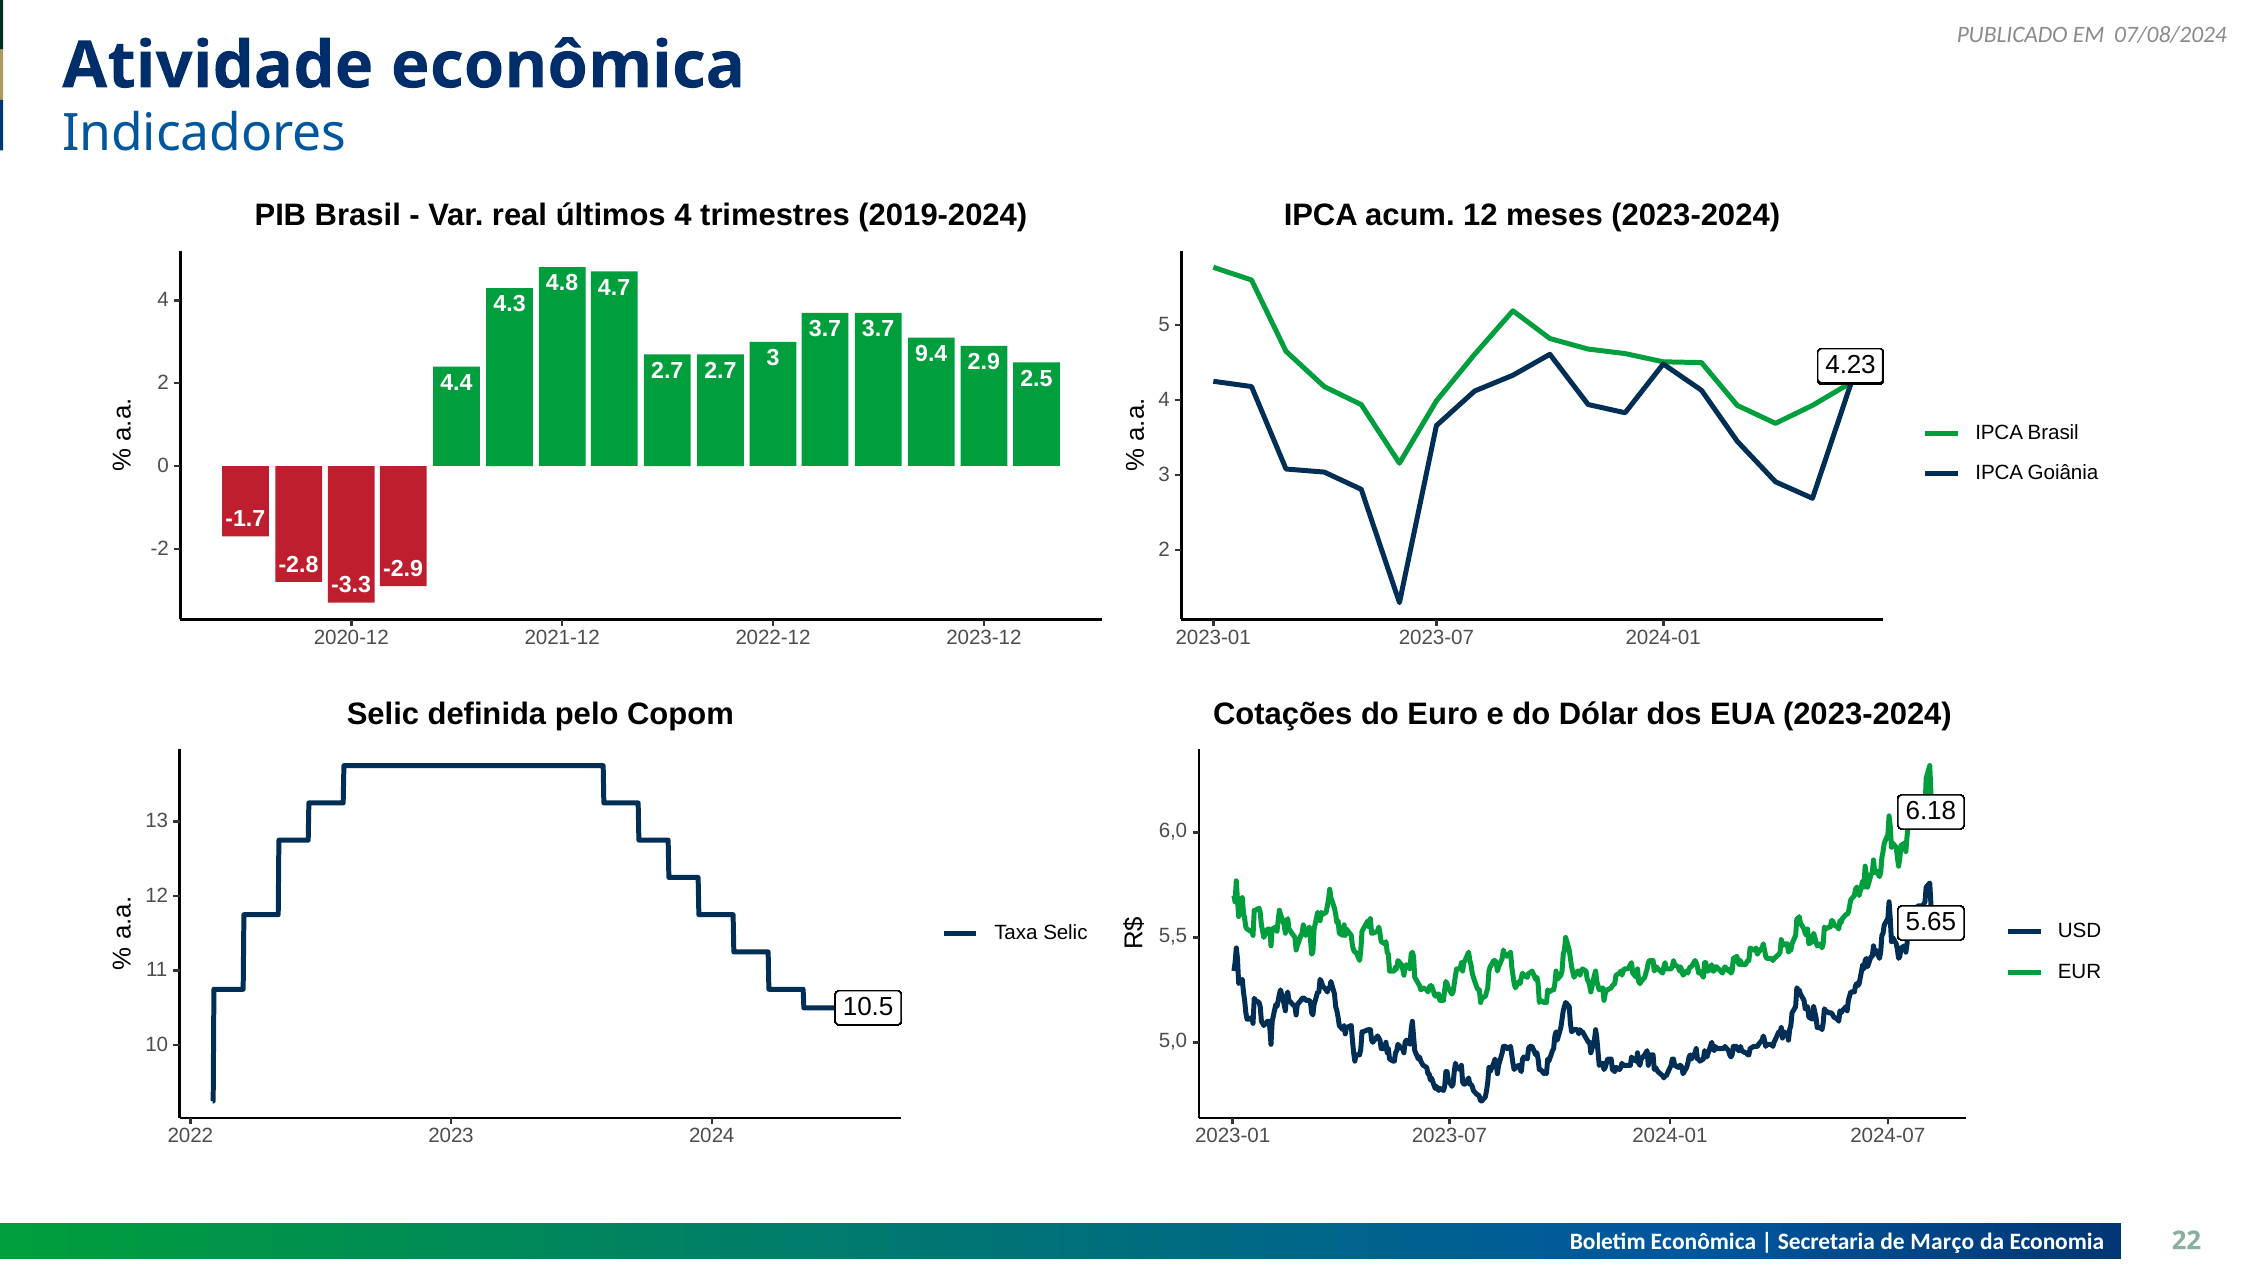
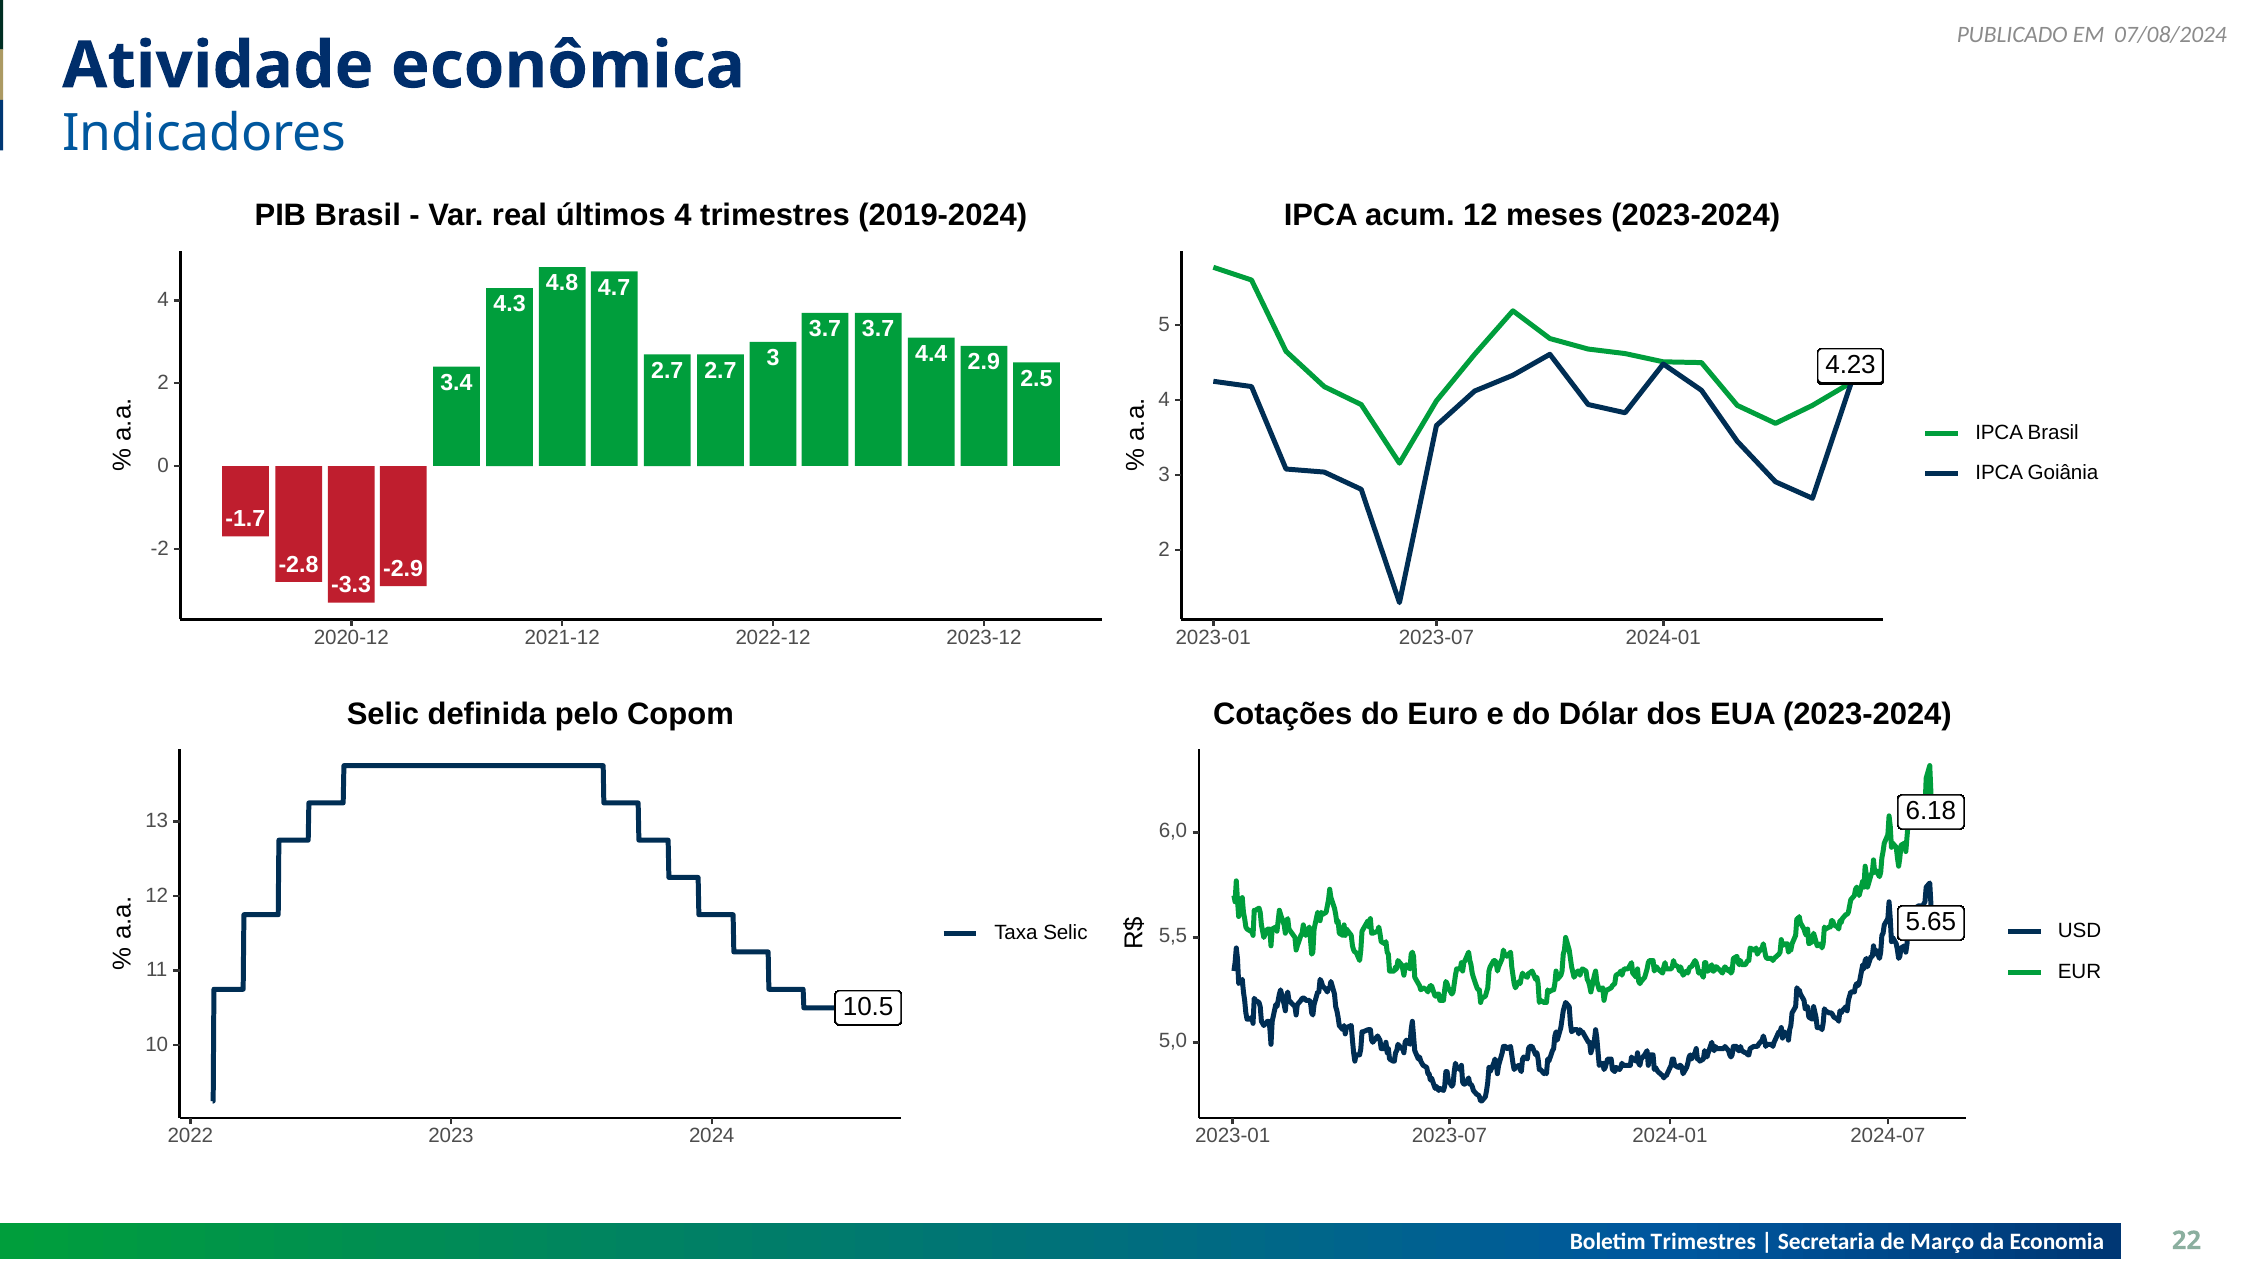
9.4: 9.4 -> 4.4
4.4: 4.4 -> 3.4
Boletim Econômica: Econômica -> Trimestres
